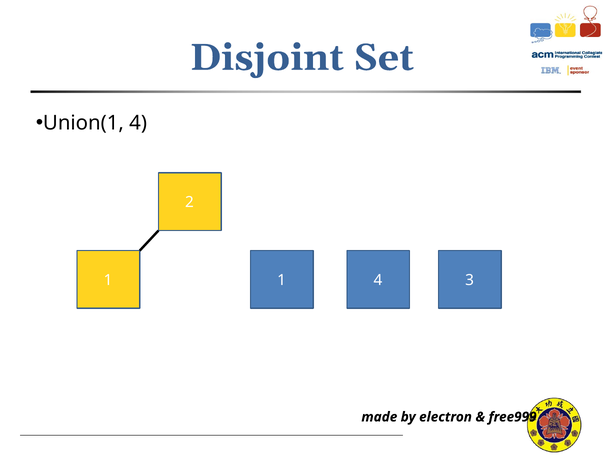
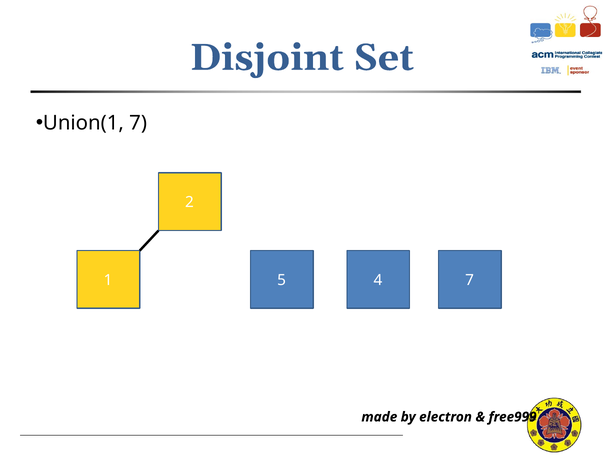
Union(1 4: 4 -> 7
1 1: 1 -> 5
4 3: 3 -> 7
